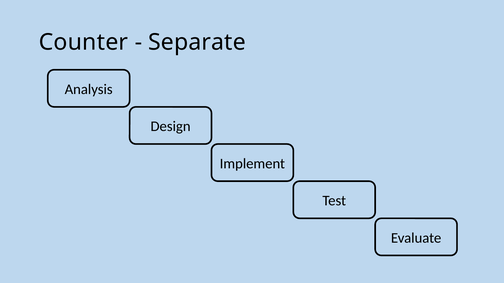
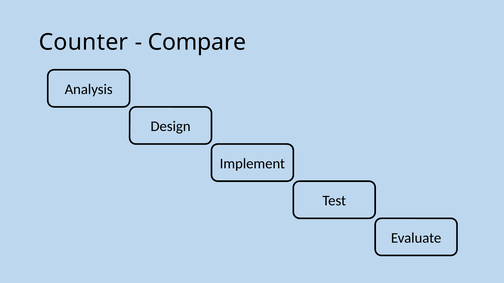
Separate: Separate -> Compare
